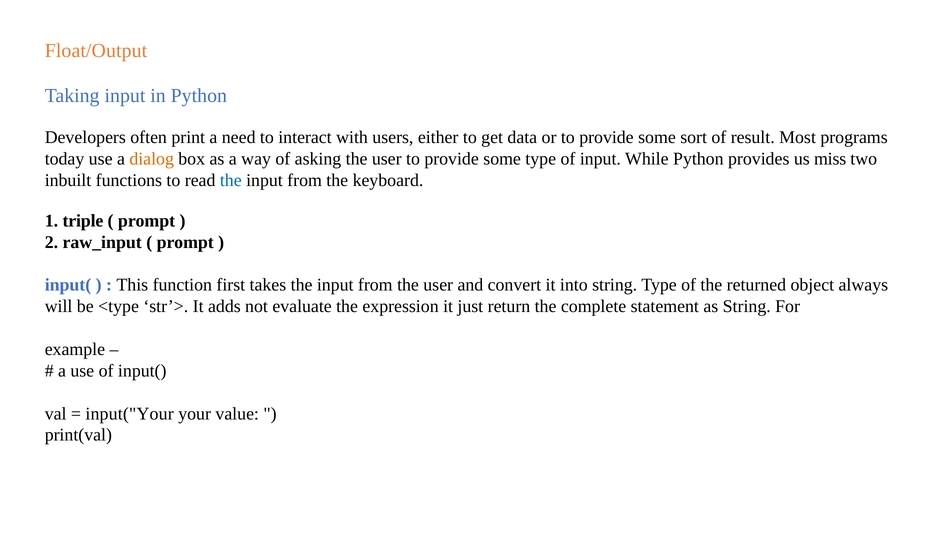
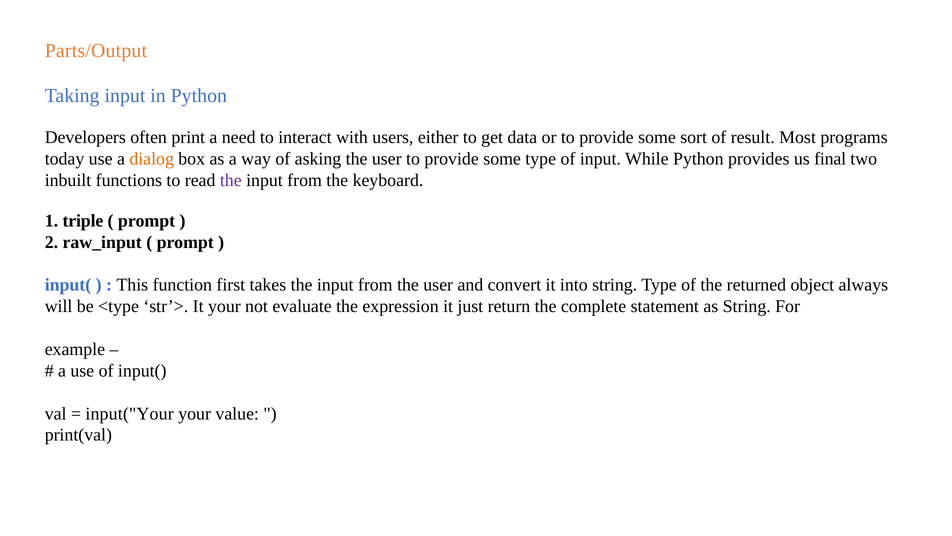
Float/Output: Float/Output -> Parts/Output
miss: miss -> final
the at (231, 180) colour: blue -> purple
It adds: adds -> your
